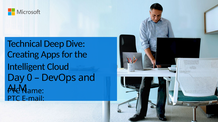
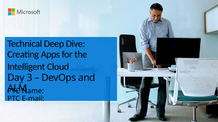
0: 0 -> 3
